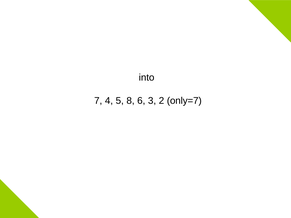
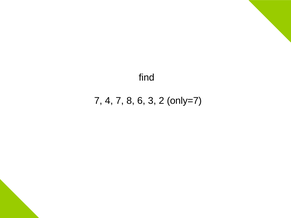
into: into -> find
4 5: 5 -> 7
